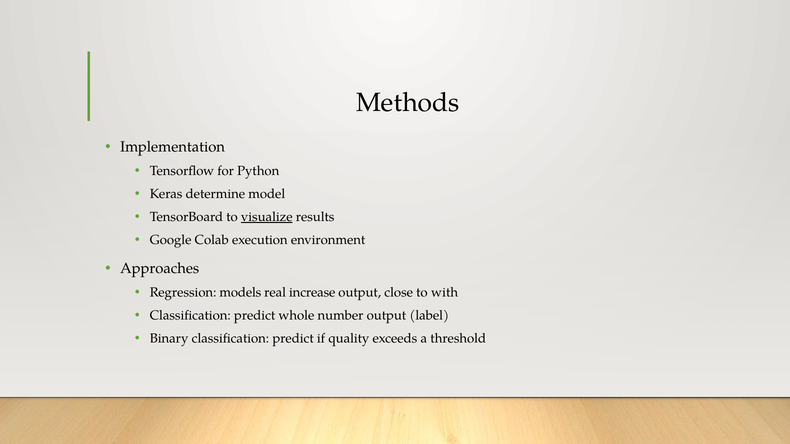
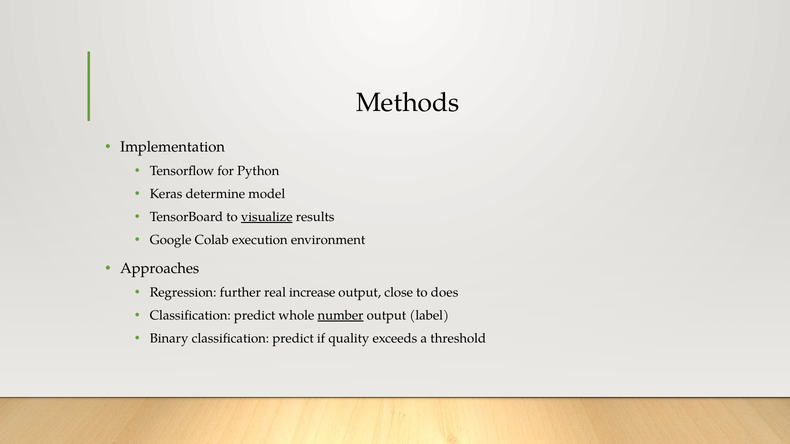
models: models -> further
with: with -> does
number underline: none -> present
